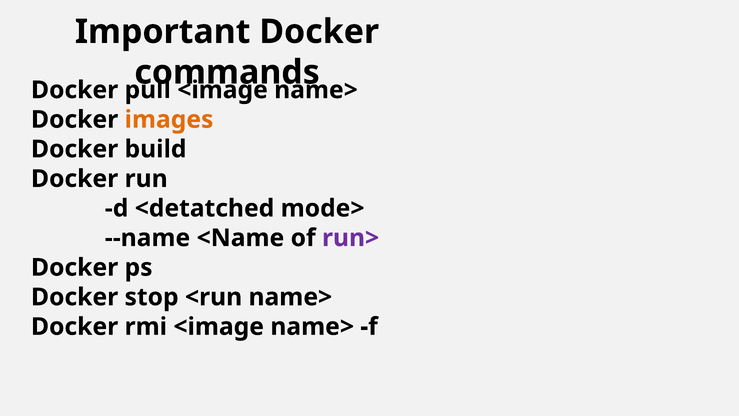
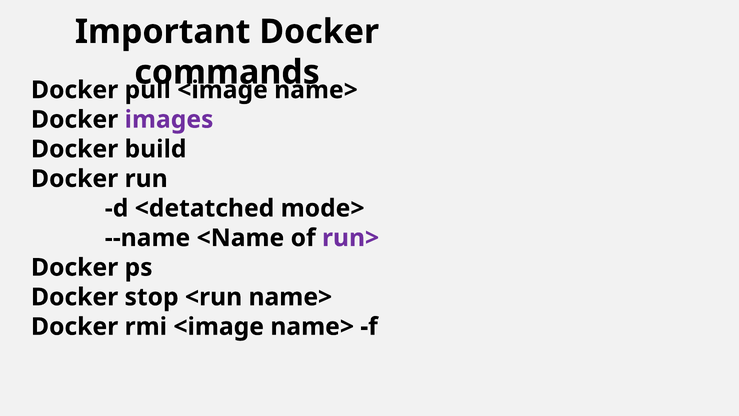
images colour: orange -> purple
